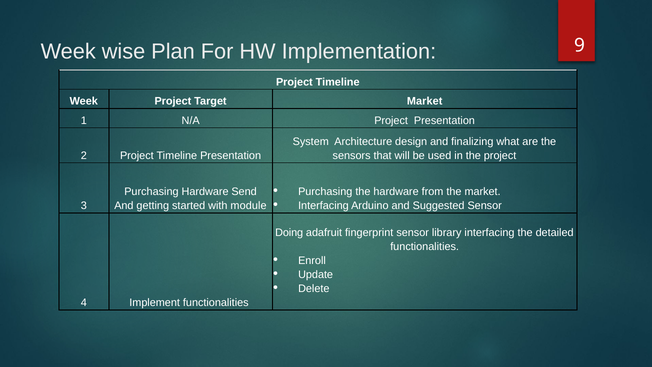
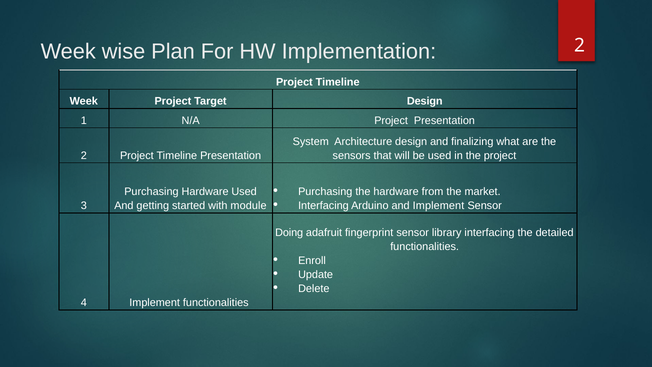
Implementation 9: 9 -> 2
Target Market: Market -> Design
Hardware Send: Send -> Used
and Suggested: Suggested -> Implement
